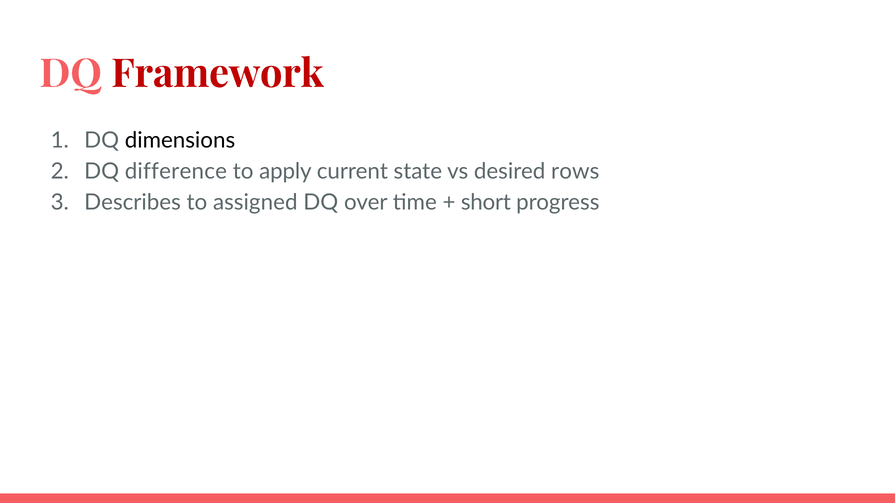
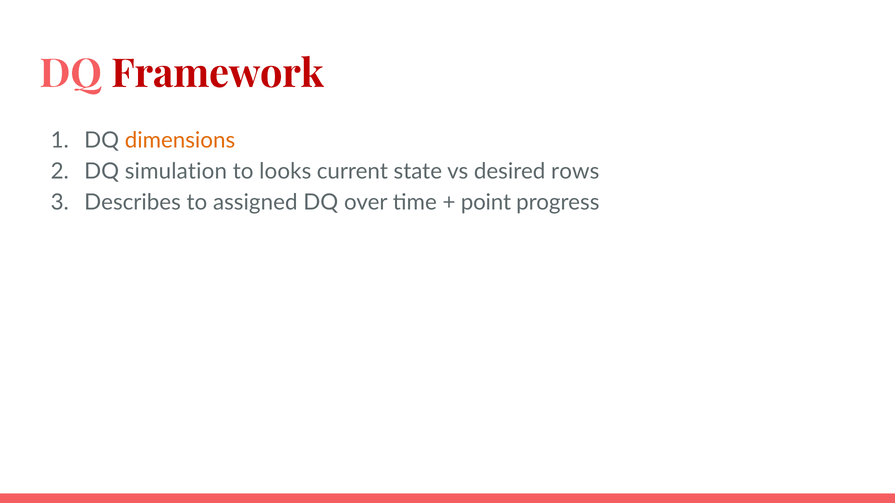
dimensions colour: black -> orange
difference: difference -> simulation
apply: apply -> looks
short: short -> point
